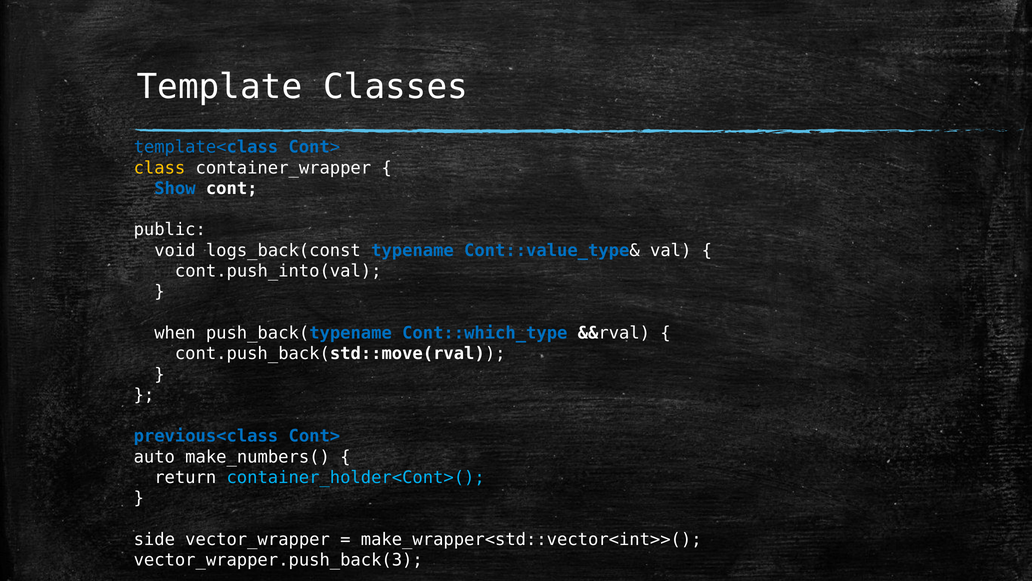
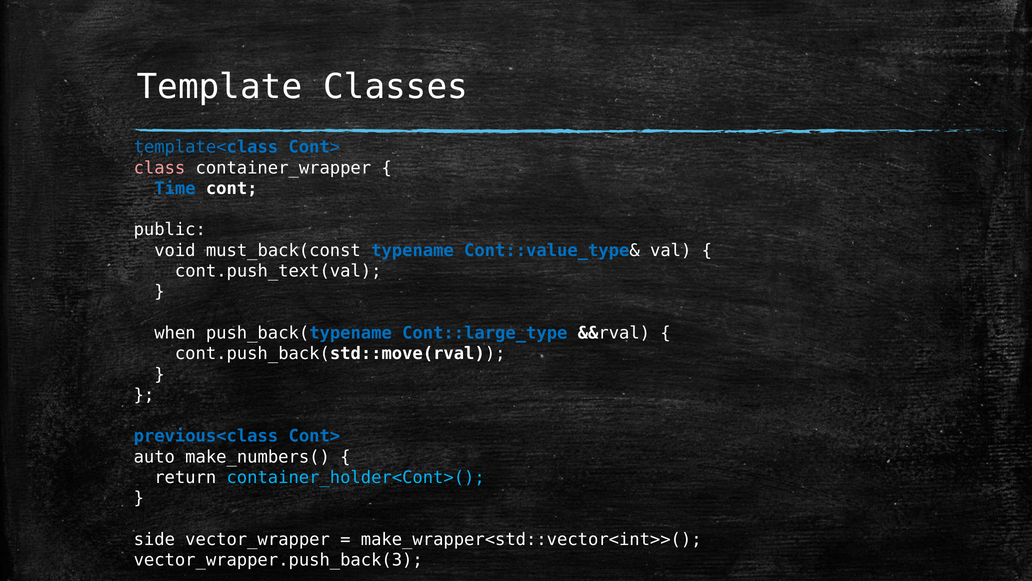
class colour: yellow -> pink
Show: Show -> Time
logs_back(const: logs_back(const -> must_back(const
cont.push_into(val: cont.push_into(val -> cont.push_text(val
Cont::which_type: Cont::which_type -> Cont::large_type
